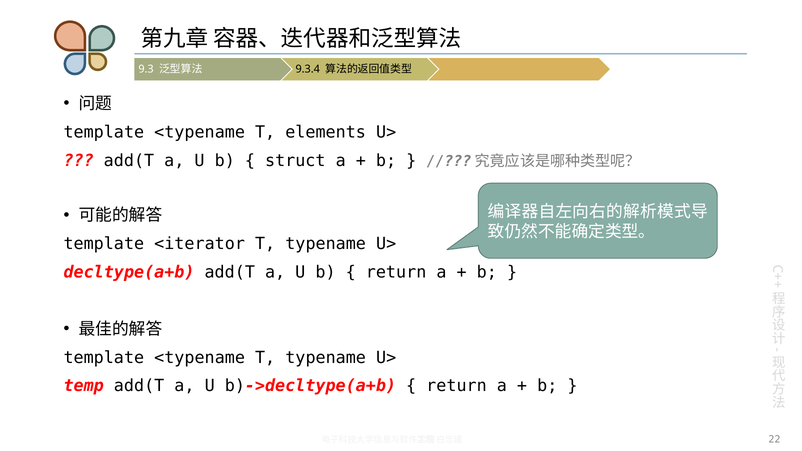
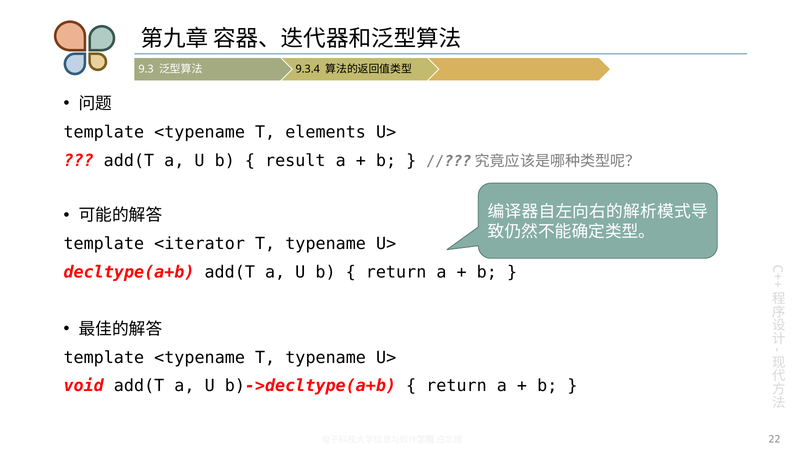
struct: struct -> result
temp: temp -> void
